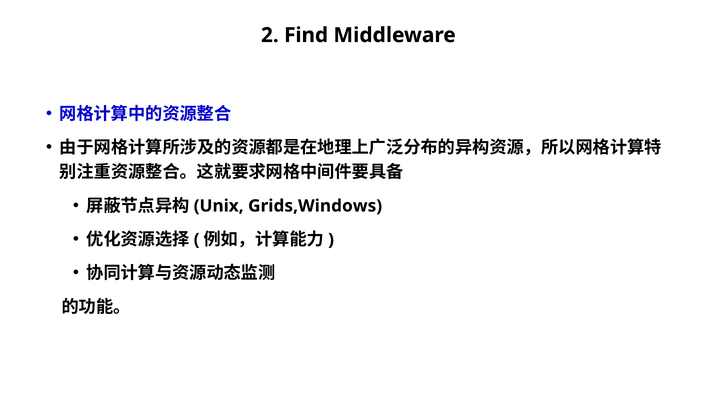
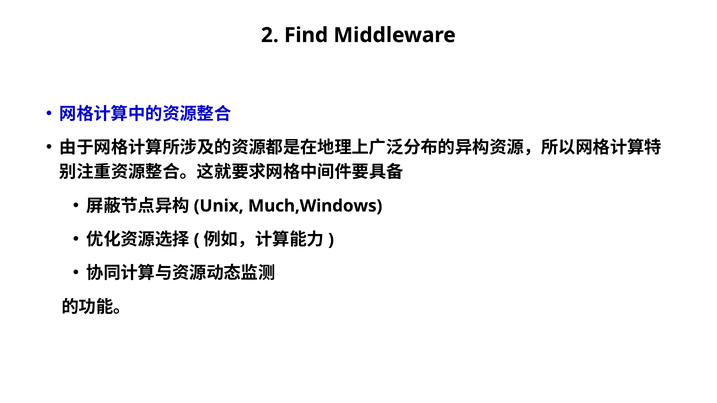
Grids,Windows: Grids,Windows -> Much,Windows
